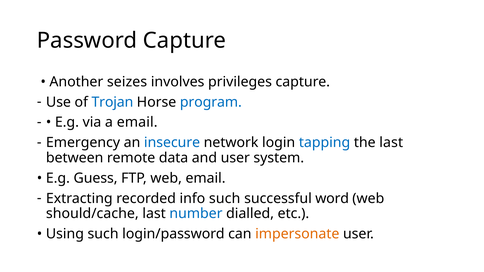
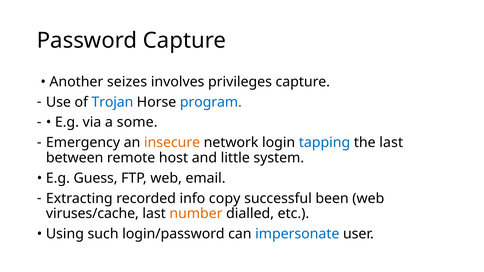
a email: email -> some
insecure colour: blue -> orange
data: data -> host
and user: user -> little
info such: such -> copy
word: word -> been
should/cache: should/cache -> viruses/cache
number colour: blue -> orange
impersonate colour: orange -> blue
